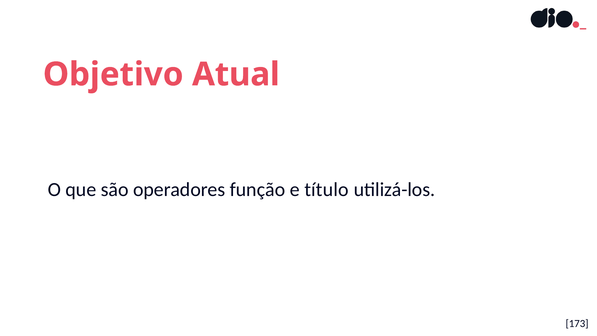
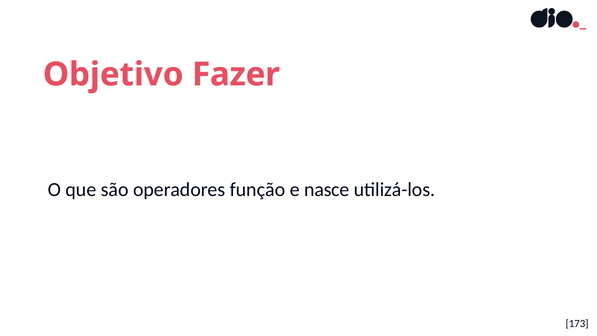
Atual: Atual -> Fazer
título: título -> nasce
